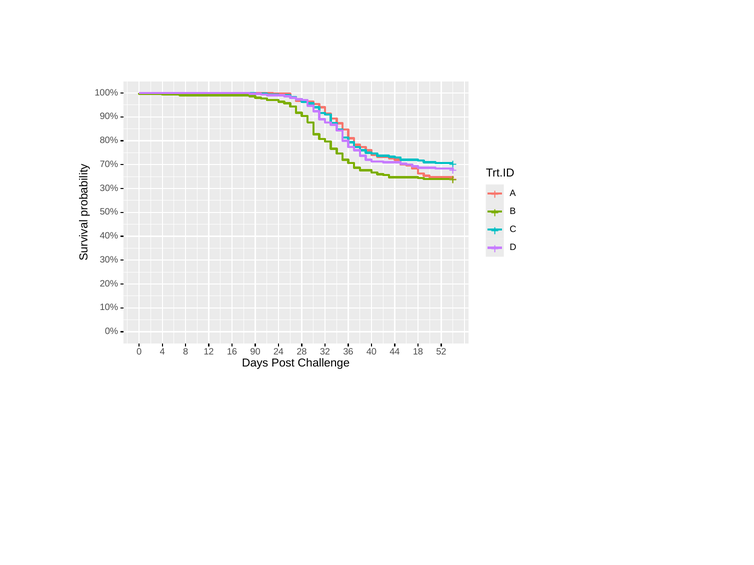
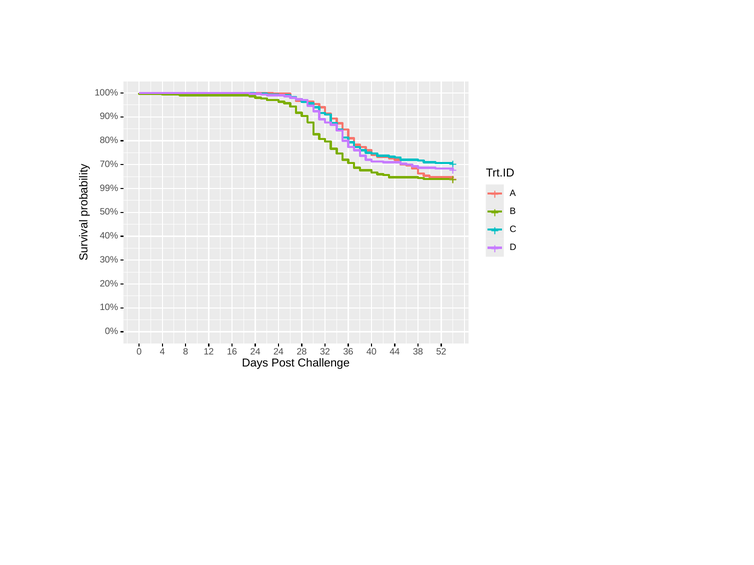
30% at (109, 188): 30% -> 99%
16 90: 90 -> 24
18: 18 -> 38
